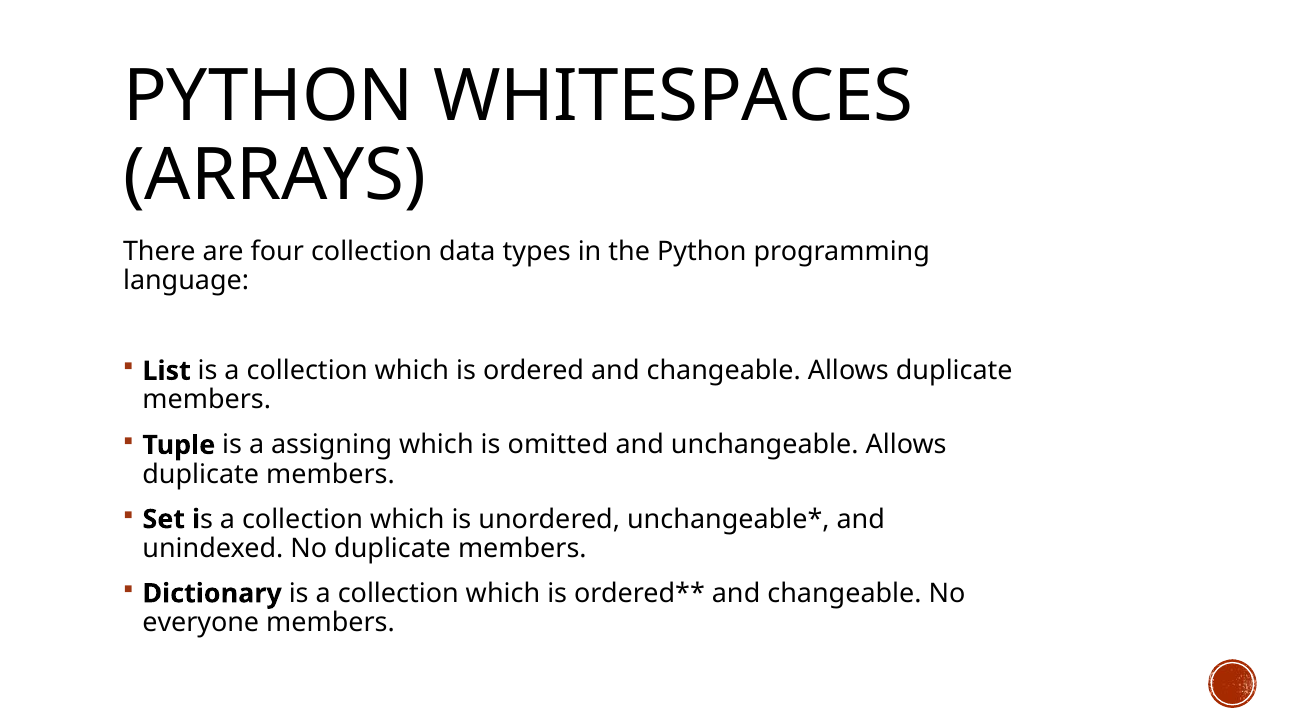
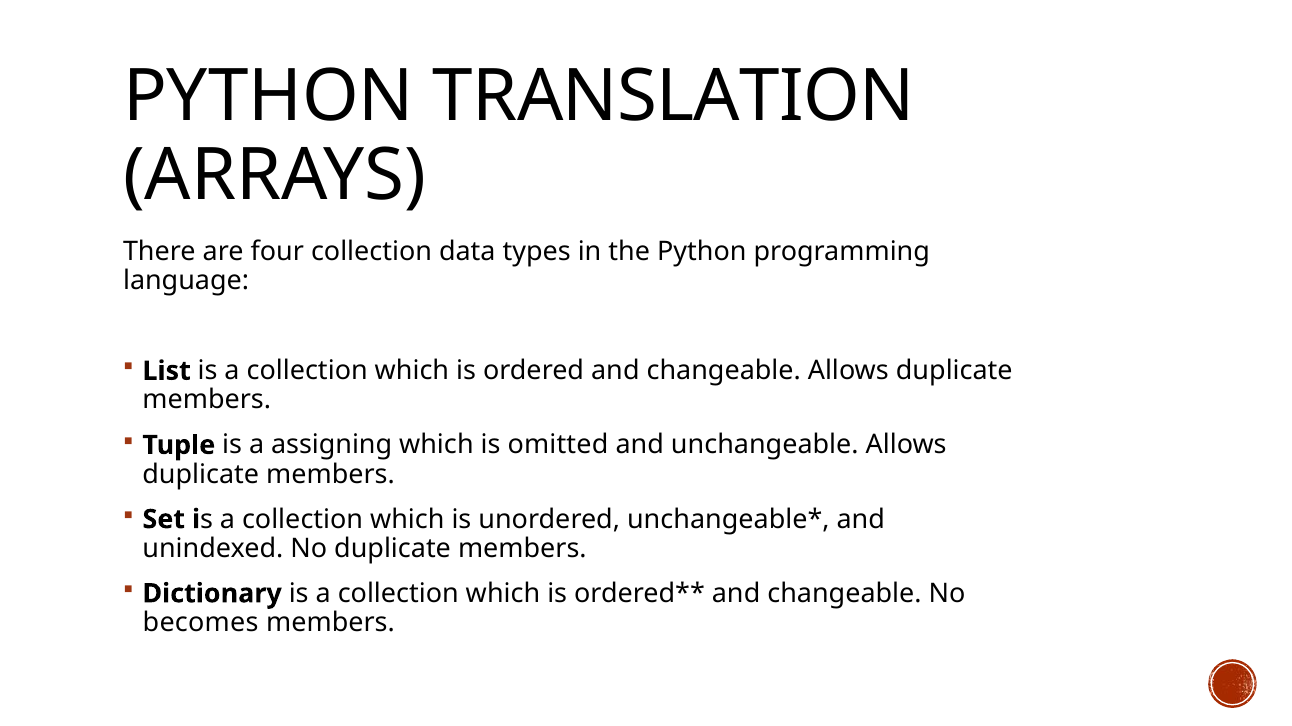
WHITESPACES: WHITESPACES -> TRANSLATION
everyone: everyone -> becomes
